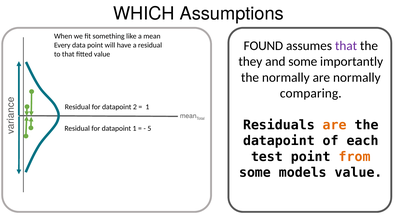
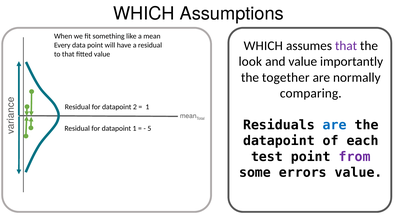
FOUND at (263, 46): FOUND -> WHICH
they: they -> look
and some: some -> value
the normally: normally -> together
are at (335, 125) colour: orange -> blue
from colour: orange -> purple
models: models -> errors
